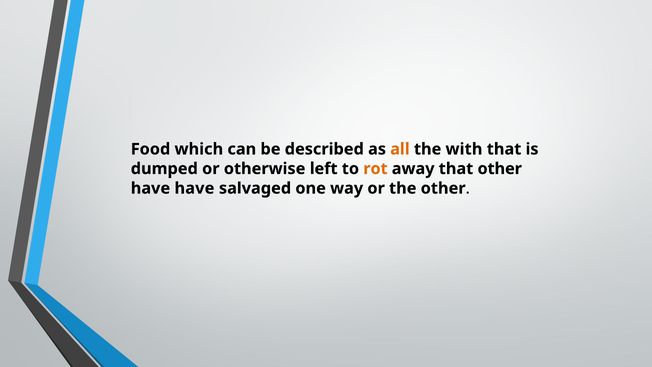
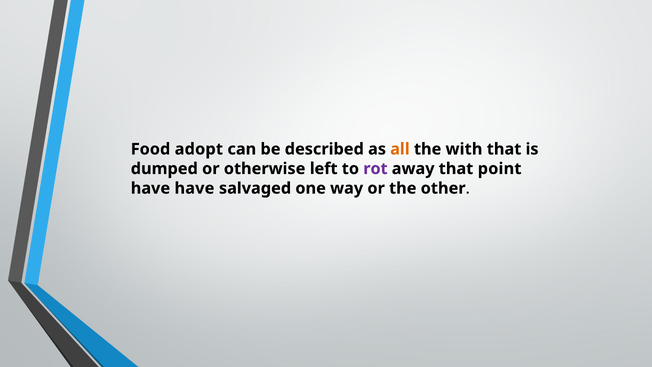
which: which -> adopt
rot colour: orange -> purple
that other: other -> point
